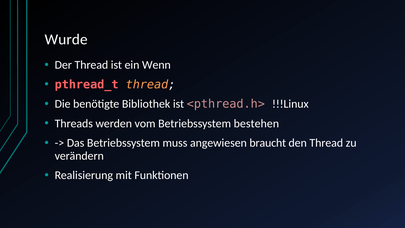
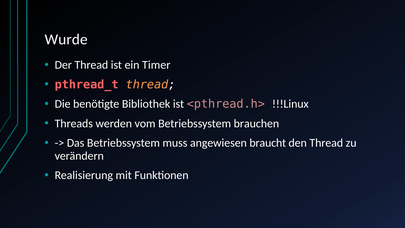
Wenn: Wenn -> Timer
bestehen: bestehen -> brauchen
